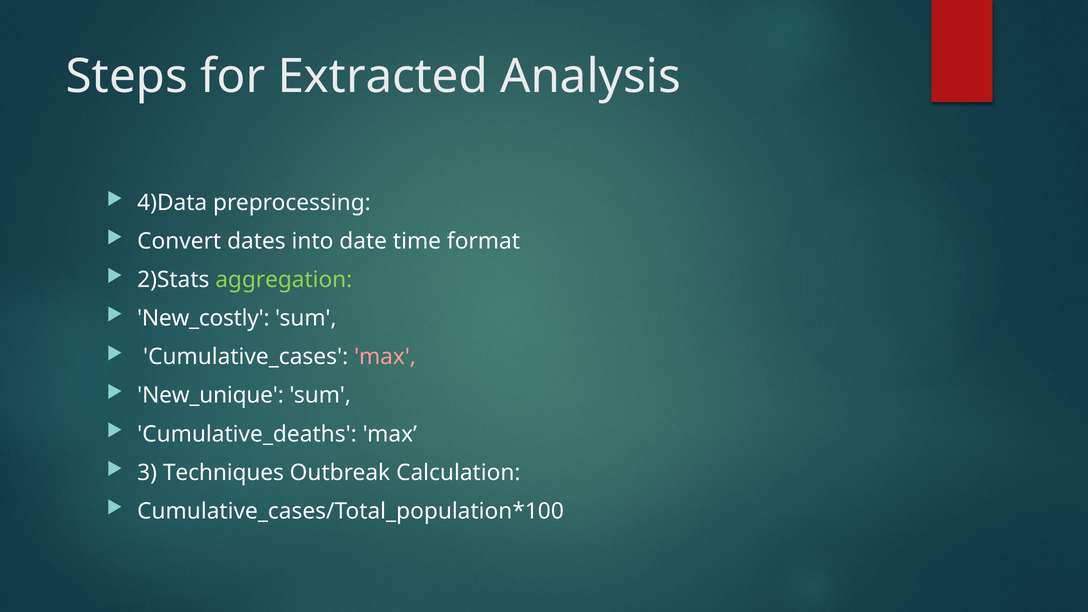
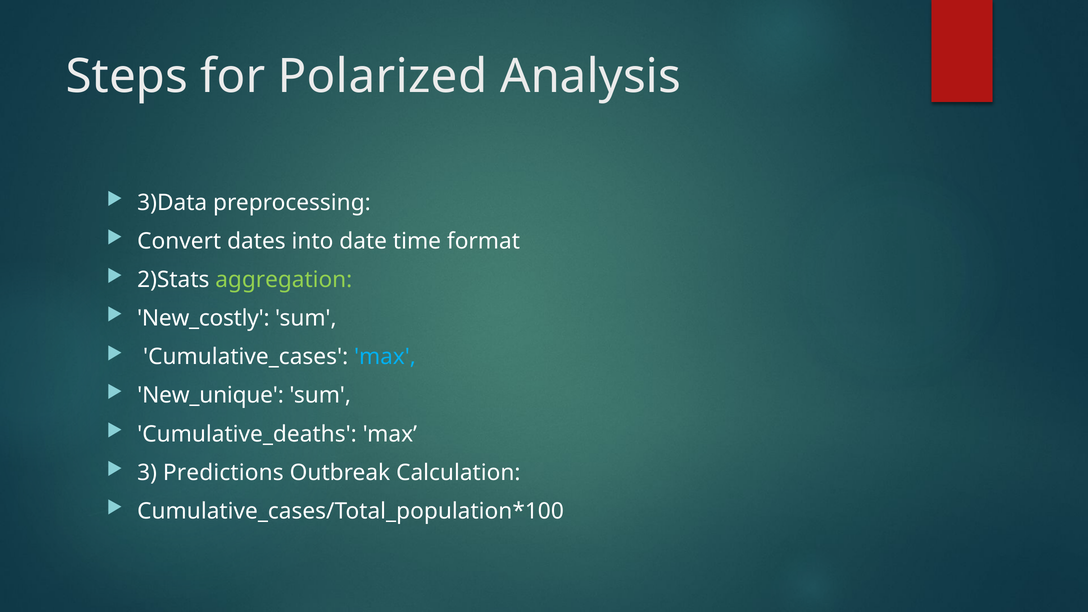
Extracted: Extracted -> Polarized
4)Data: 4)Data -> 3)Data
max at (385, 357) colour: pink -> light blue
Techniques: Techniques -> Predictions
